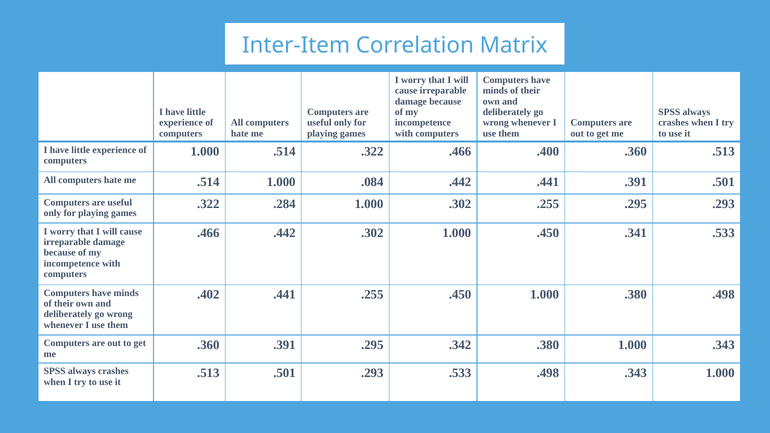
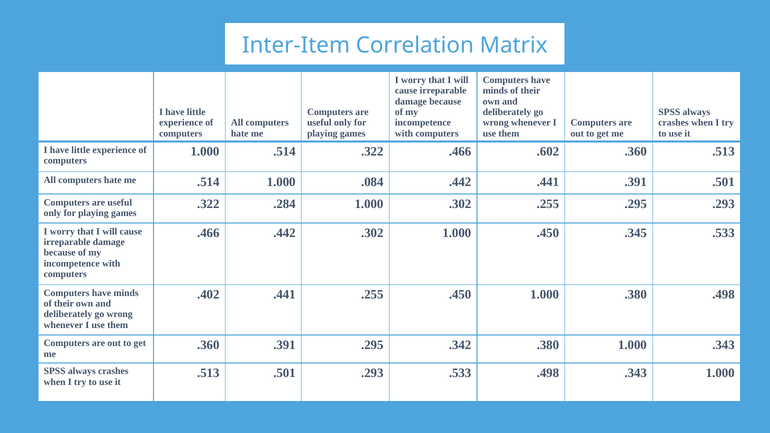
.400: .400 -> .602
.341: .341 -> .345
